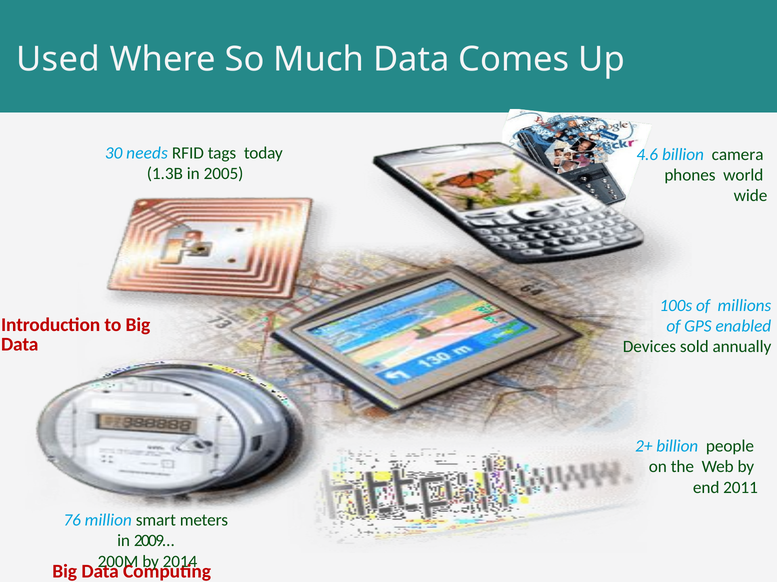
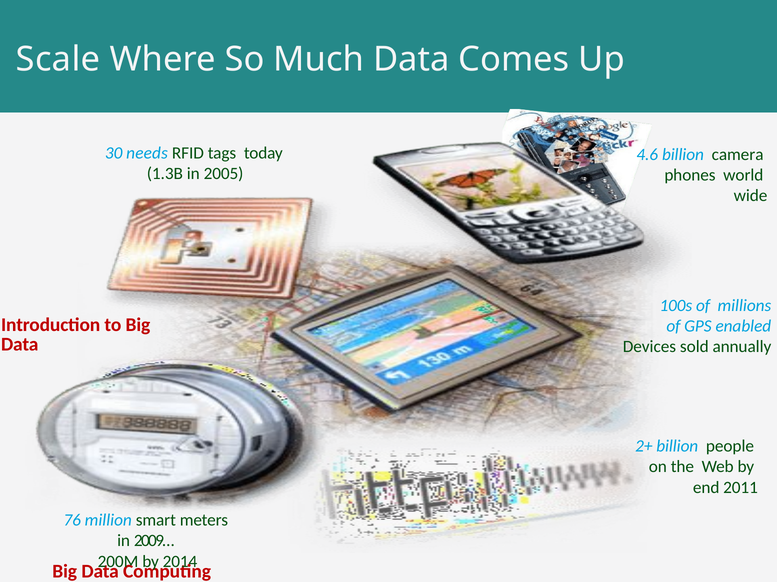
Used: Used -> Scale
